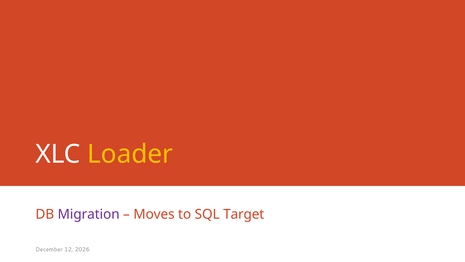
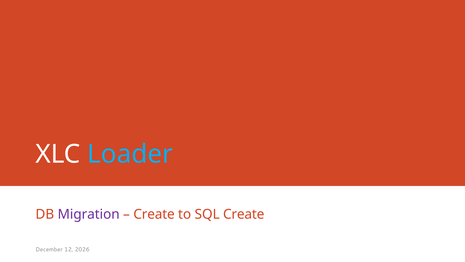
Loader colour: yellow -> light blue
Moves at (154, 214): Moves -> Create
SQL Target: Target -> Create
